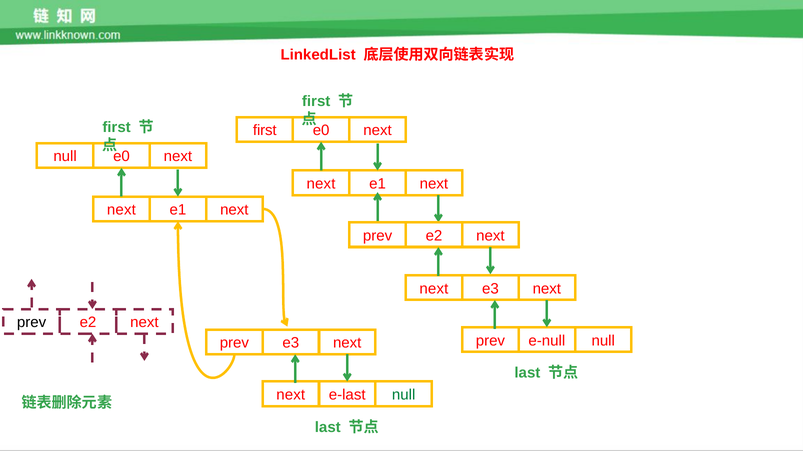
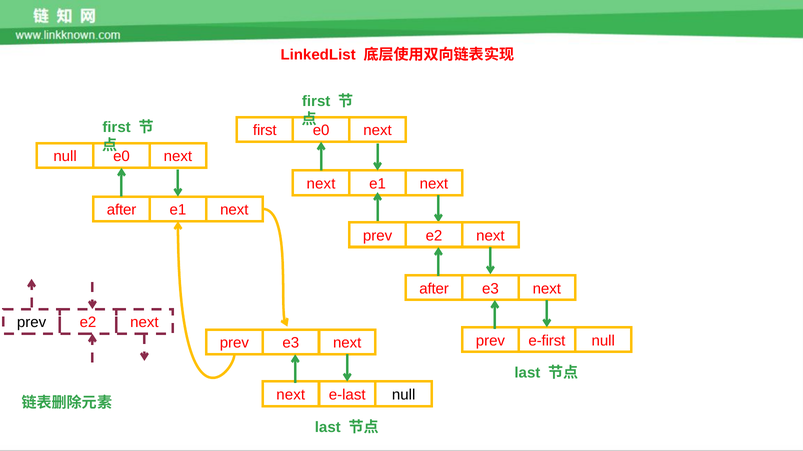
next at (121, 210): next -> after
next at (434, 289): next -> after
e-null: e-null -> e-first
null at (404, 395) colour: green -> black
